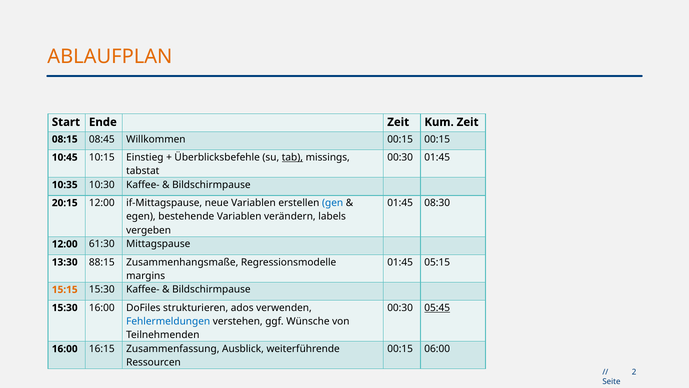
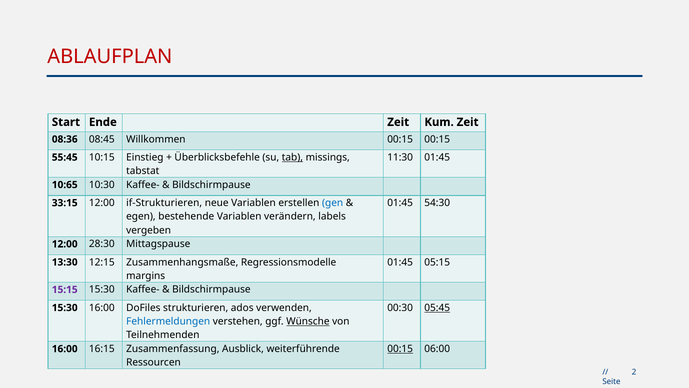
ABLAUFPLAN colour: orange -> red
08:15: 08:15 -> 08:36
00:30 at (400, 157): 00:30 -> 11:30
10:45: 10:45 -> 55:45
10:35: 10:35 -> 10:65
08:30: 08:30 -> 54:30
20:15: 20:15 -> 33:15
if-Mittagspause: if-Mittagspause -> if-Strukturieren
61:30: 61:30 -> 28:30
88:15: 88:15 -> 12:15
15:15 colour: orange -> purple
Wünsche underline: none -> present
00:15 at (400, 348) underline: none -> present
